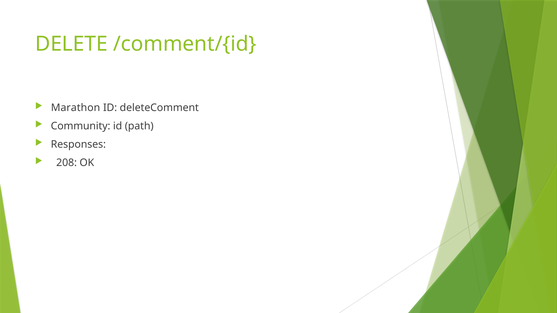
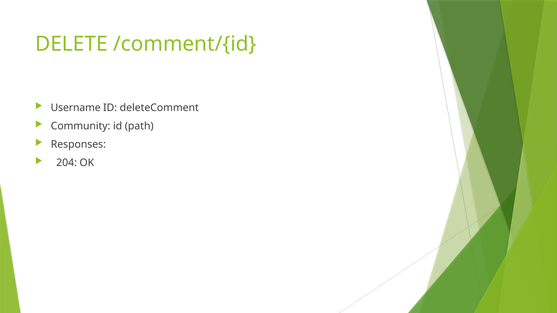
Marathon: Marathon -> Username
208: 208 -> 204
